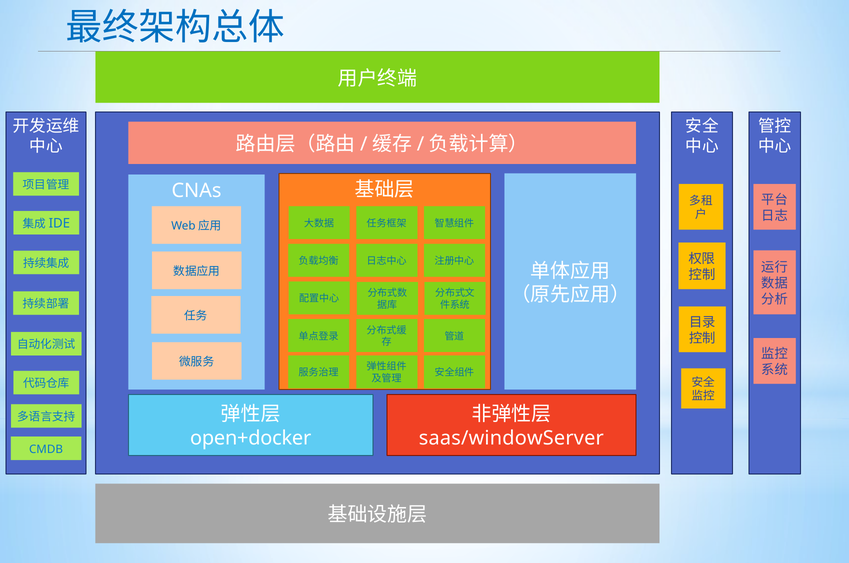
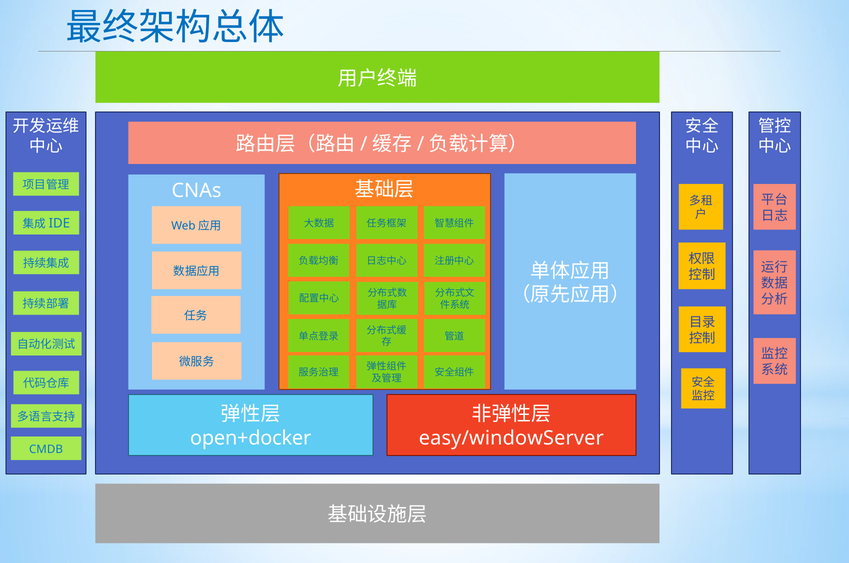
saas/windowServer: saas/windowServer -> easy/windowServer
